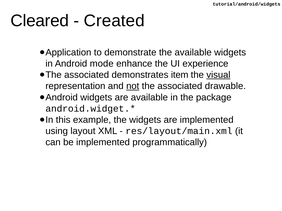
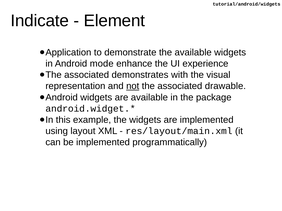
Cleared: Cleared -> Indicate
Created: Created -> Element
item: item -> with
visual underline: present -> none
